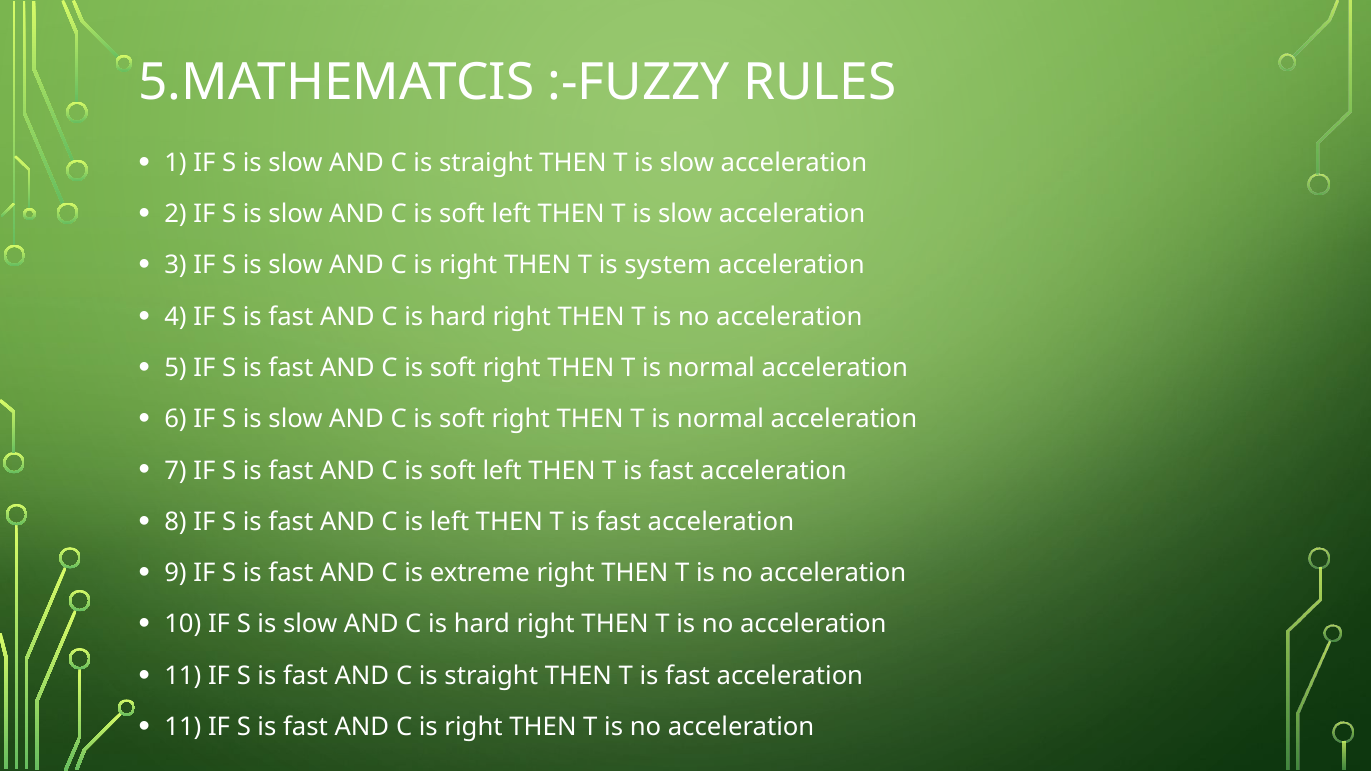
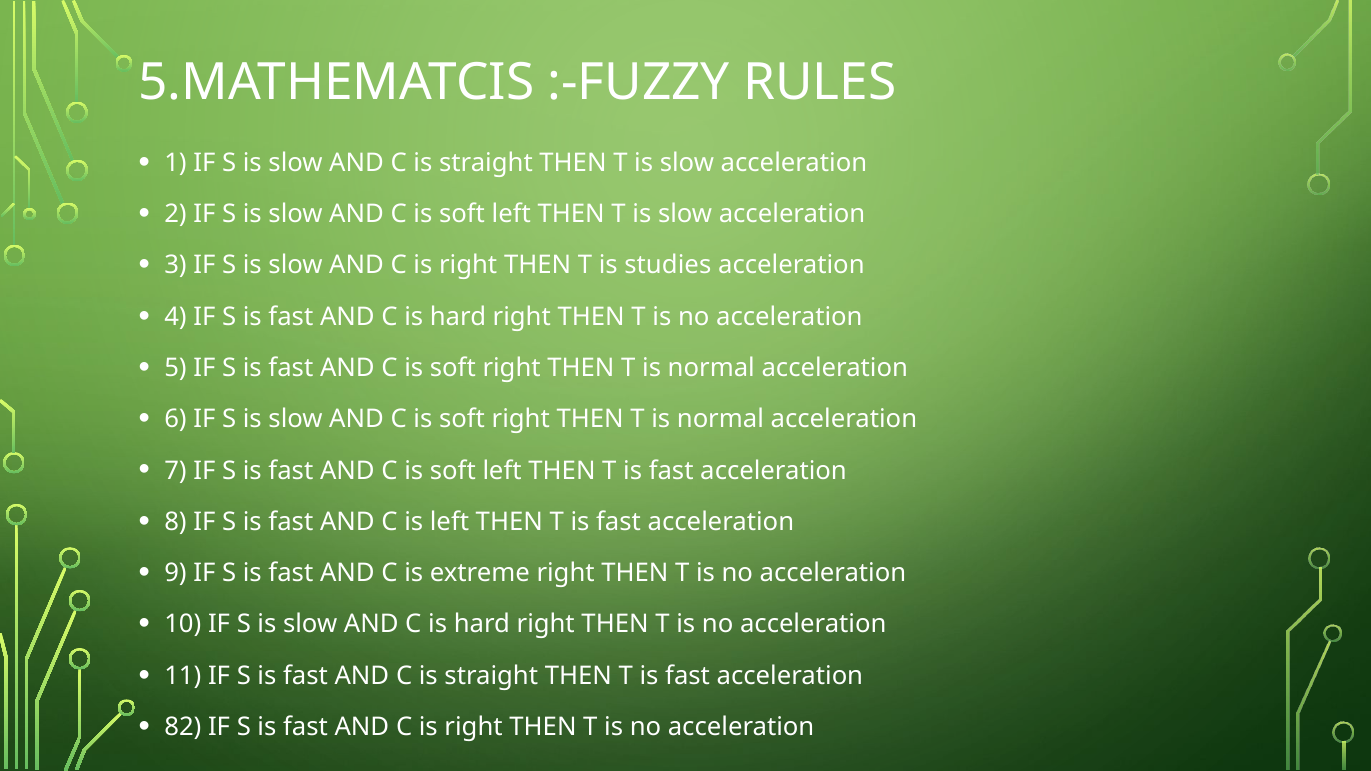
system: system -> studies
11 at (183, 727): 11 -> 82
